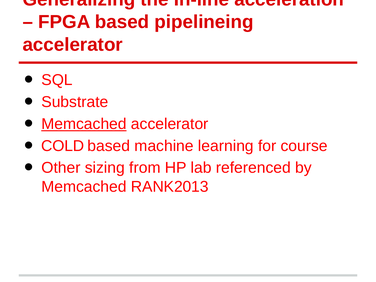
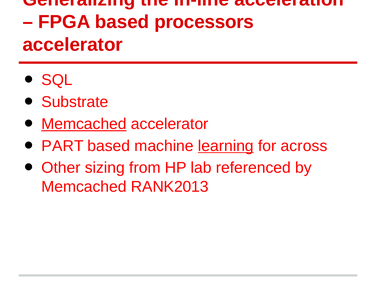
pipelineing: pipelineing -> processors
COLD: COLD -> PART
learning underline: none -> present
course: course -> across
